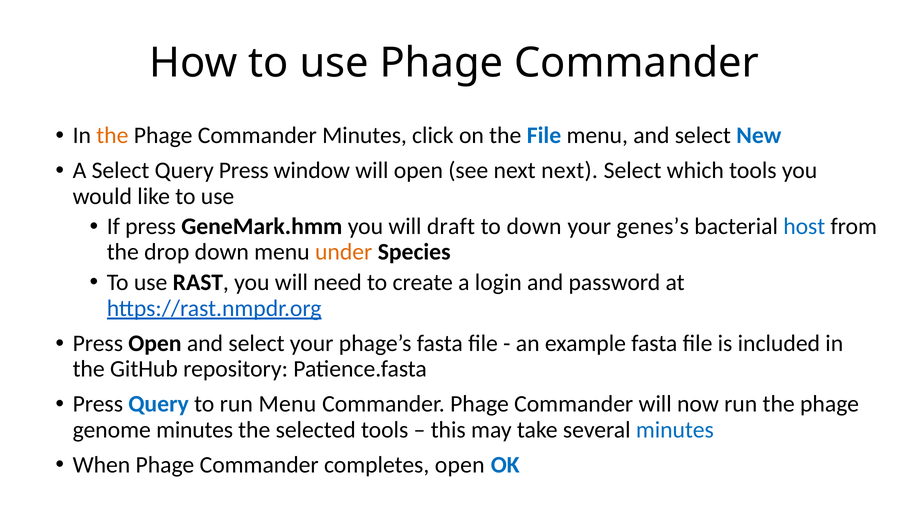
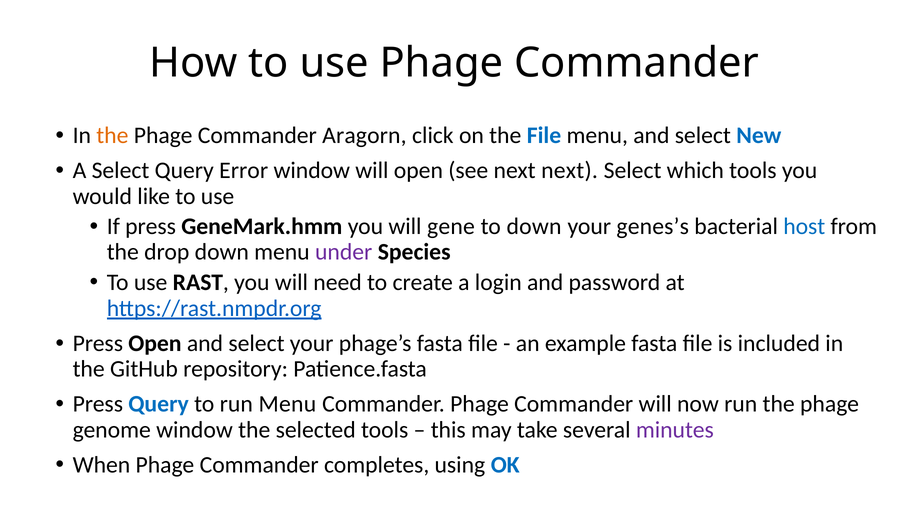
Commander Minutes: Minutes -> Aragorn
Query Press: Press -> Error
draft: draft -> gene
under colour: orange -> purple
genome minutes: minutes -> window
minutes at (675, 430) colour: blue -> purple
completes open: open -> using
